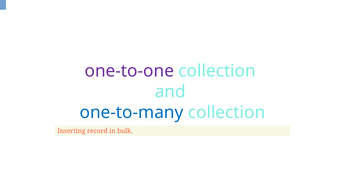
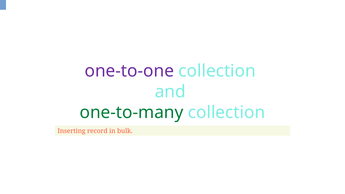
one-to-many colour: blue -> green
